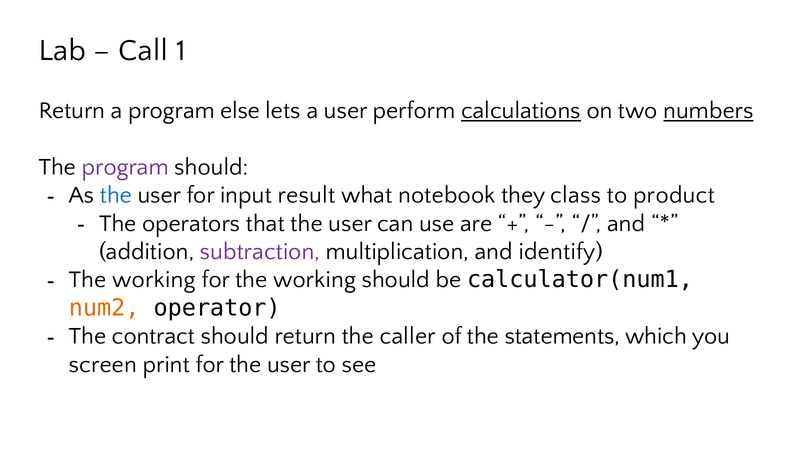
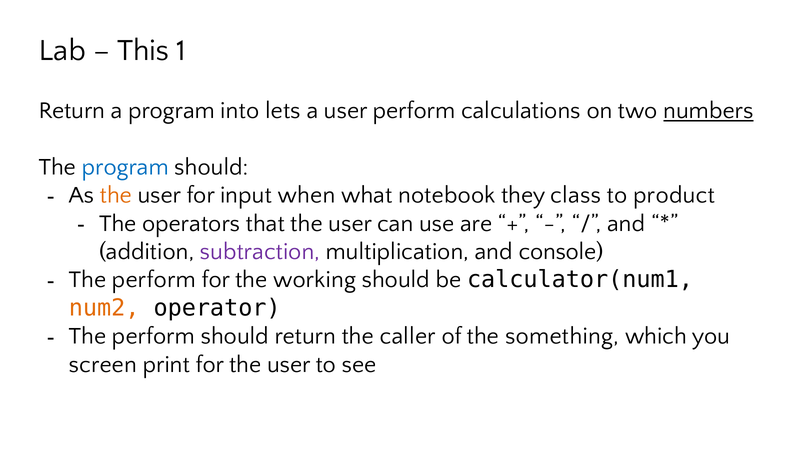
Call: Call -> This
else: else -> into
calculations underline: present -> none
program at (125, 167) colour: purple -> blue
the at (116, 195) colour: blue -> orange
result: result -> when
identify: identify -> console
working at (154, 280): working -> perform
contract at (154, 336): contract -> perform
statements: statements -> something
